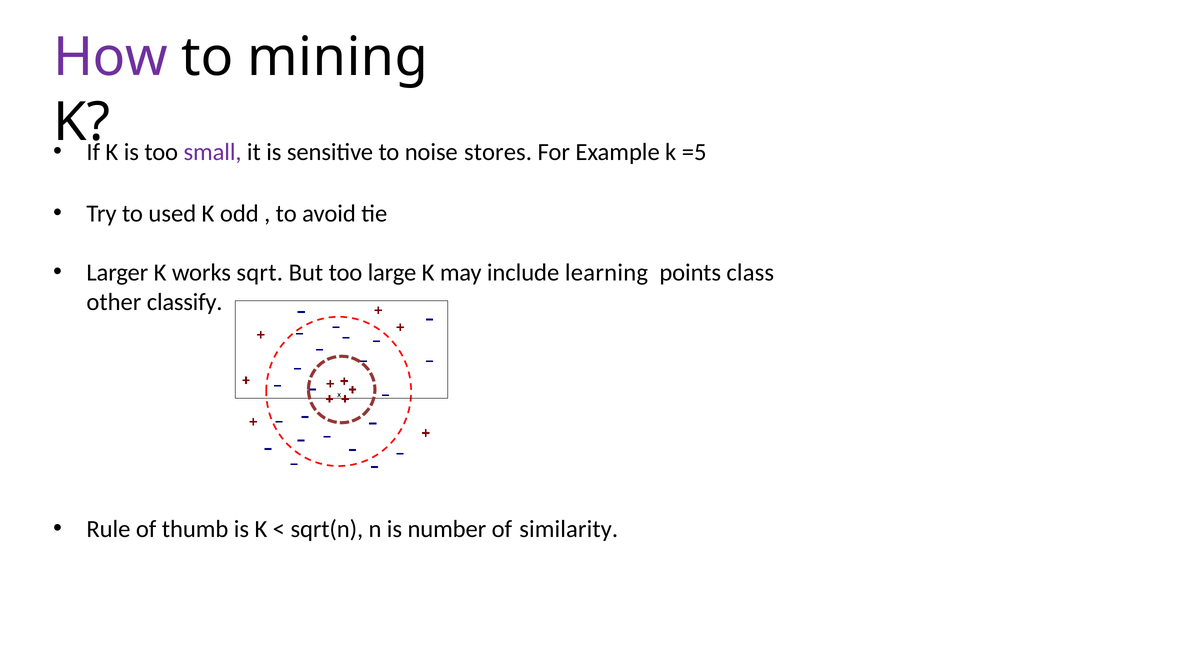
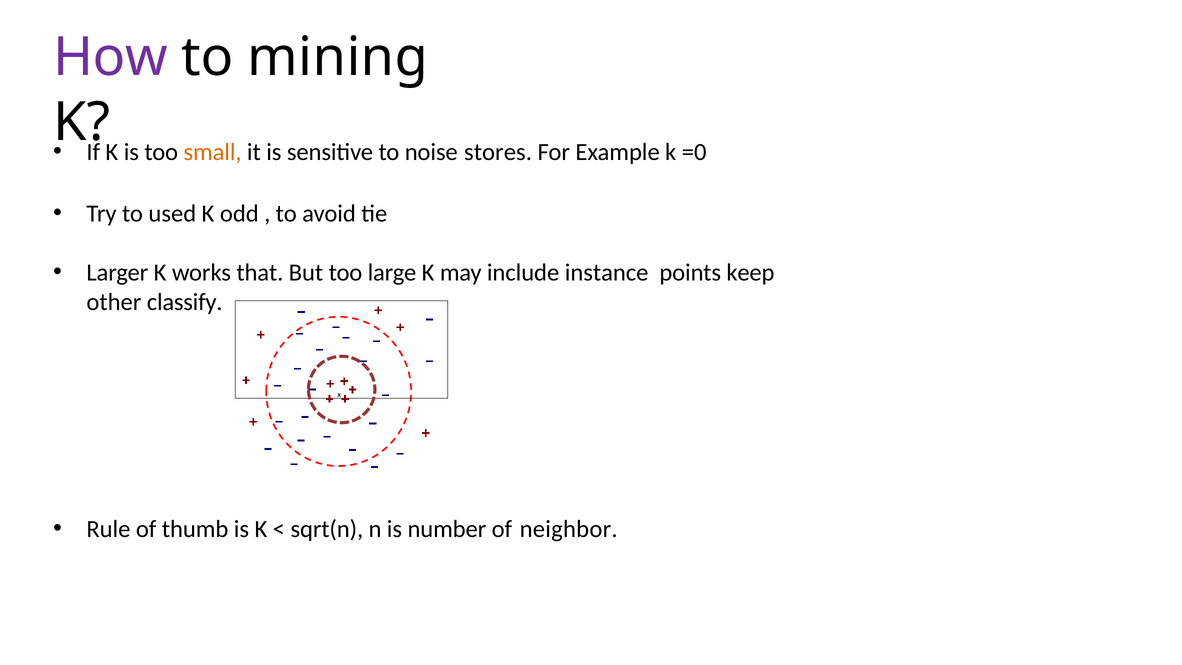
small colour: purple -> orange
=5: =5 -> =0
sqrt: sqrt -> that
learning: learning -> instance
class: class -> keep
similarity: similarity -> neighbor
